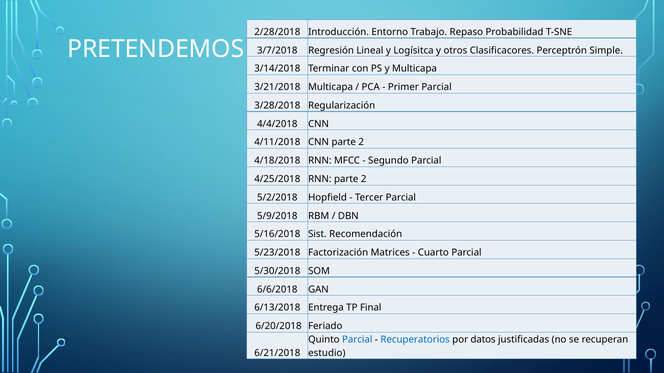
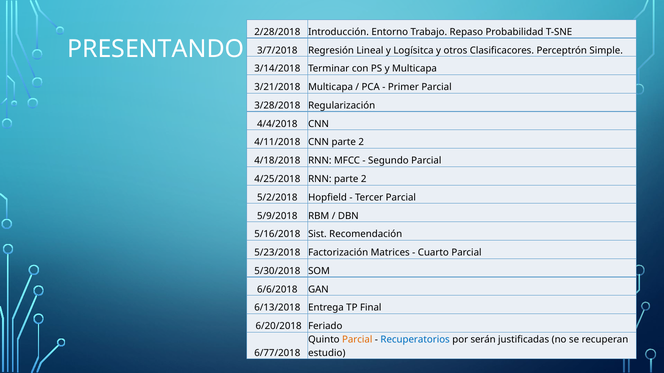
PRETENDEMOS: PRETENDEMOS -> PRESENTANDO
Parcial at (357, 340) colour: blue -> orange
datos: datos -> serán
6/21/2018: 6/21/2018 -> 6/77/2018
